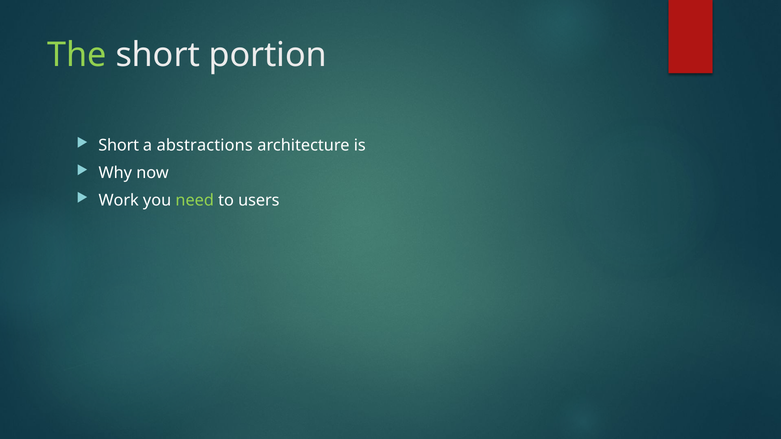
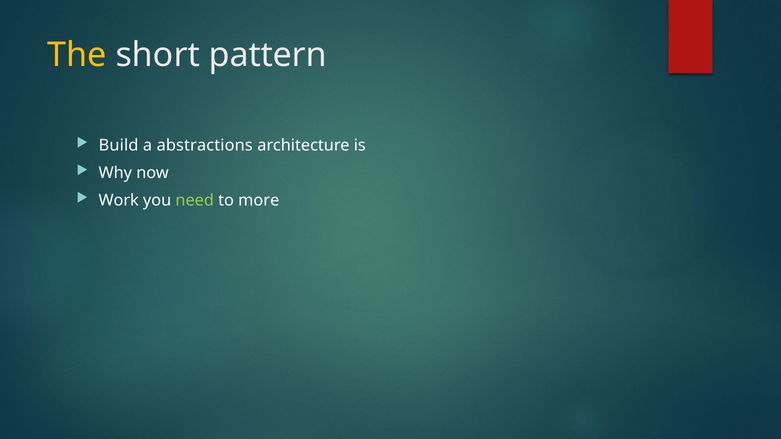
The colour: light green -> yellow
portion: portion -> pattern
Short at (119, 145): Short -> Build
users: users -> more
